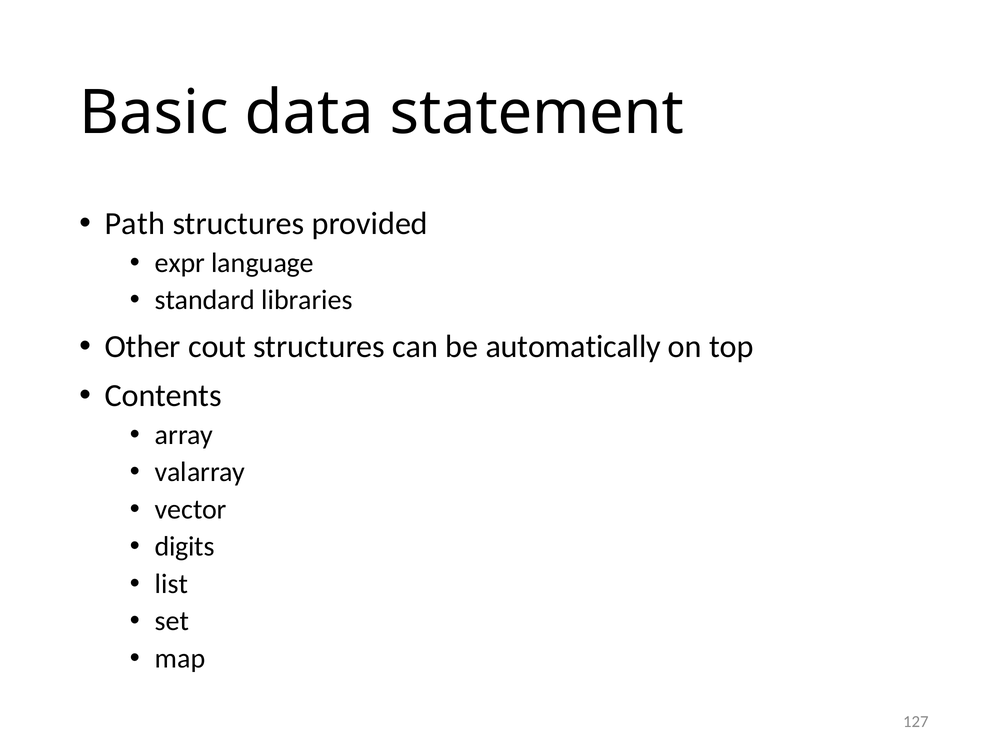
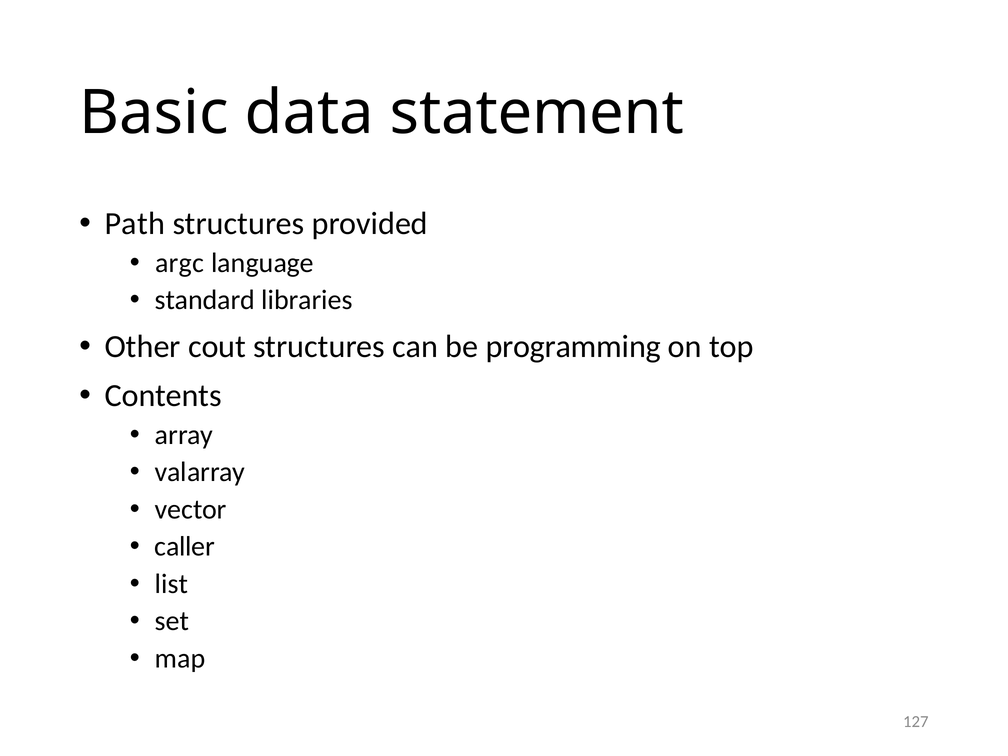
expr: expr -> argc
automatically: automatically -> programming
digits: digits -> caller
